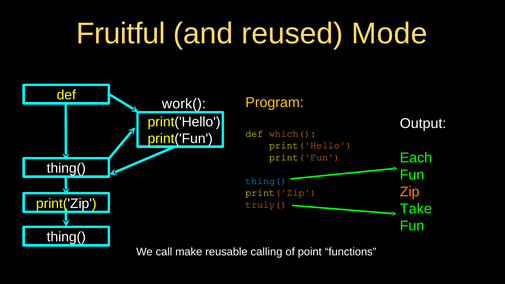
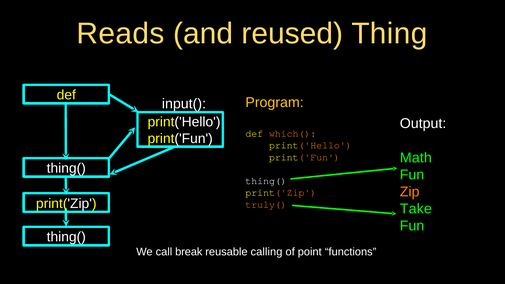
Fruitful: Fruitful -> Reads
Mode: Mode -> Thing
work(: work( -> input(
Each: Each -> Math
thing( at (266, 181) colour: light blue -> white
make: make -> break
